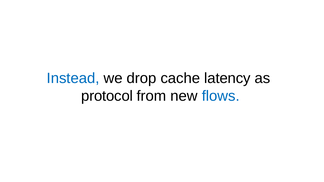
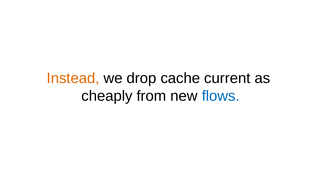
Instead colour: blue -> orange
latency: latency -> current
protocol: protocol -> cheaply
